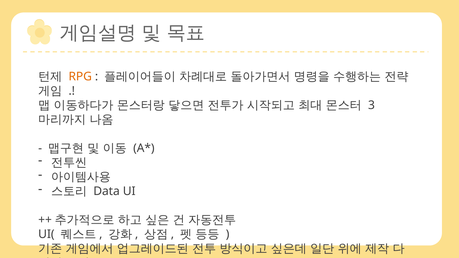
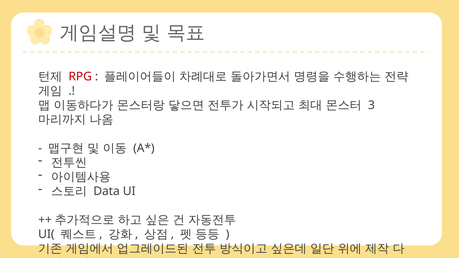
RPG colour: orange -> red
